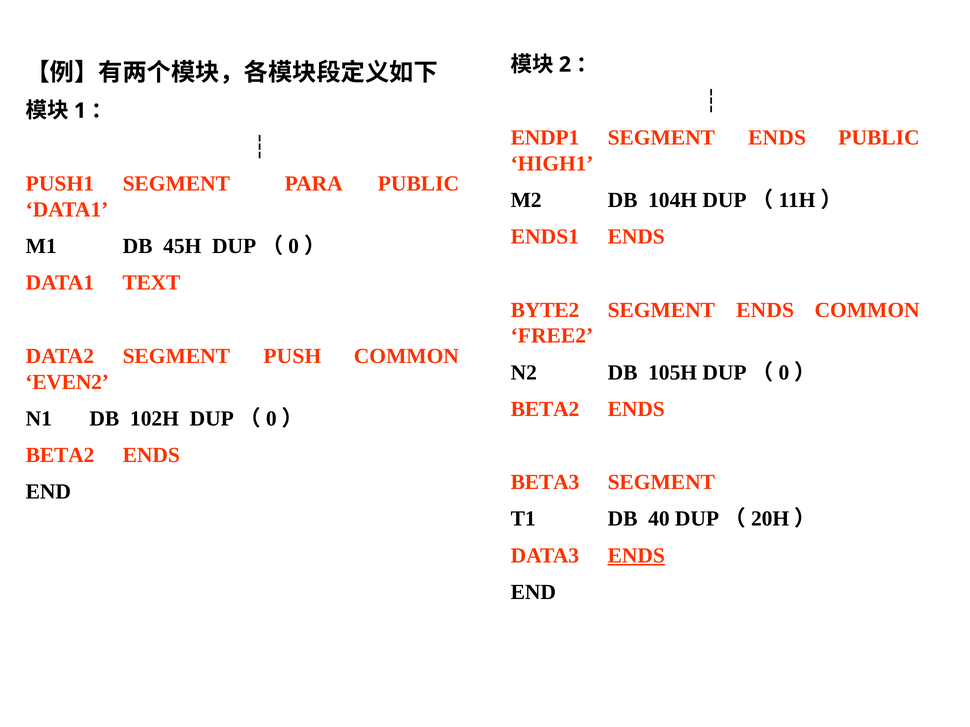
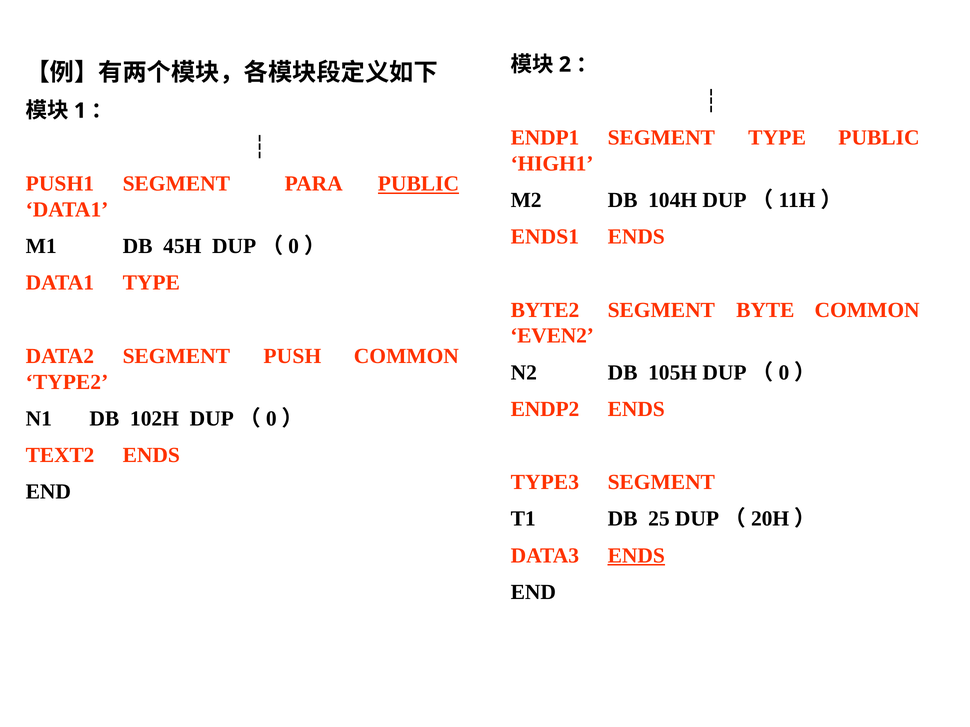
ENDS at (777, 138): ENDS -> TYPE
PUBLIC at (418, 184) underline: none -> present
DATA1 TEXT: TEXT -> TYPE
ENDS at (765, 310): ENDS -> BYTE
FREE2: FREE2 -> EVEN2
EVEN2: EVEN2 -> TYPE2
BETA2 at (545, 409): BETA2 -> ENDP2
BETA2 at (60, 455): BETA2 -> TEXT2
BETA3: BETA3 -> TYPE3
40: 40 -> 25
